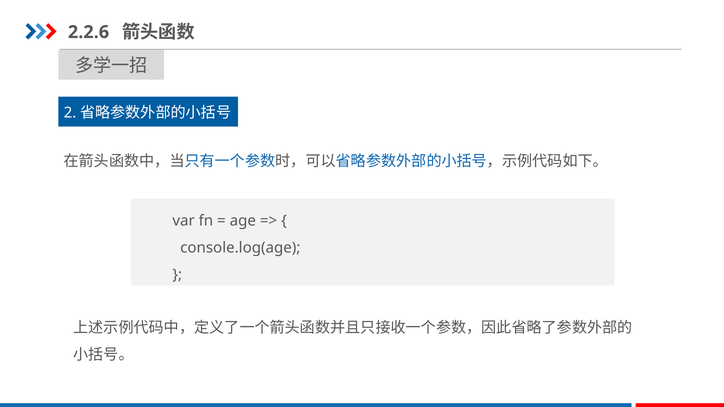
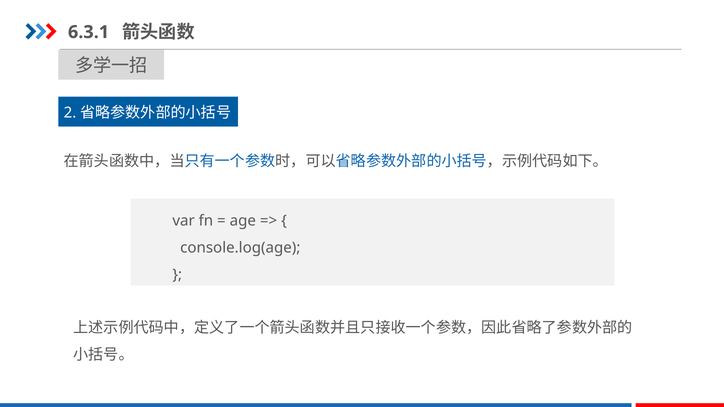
2.2.6: 2.2.6 -> 6.3.1
